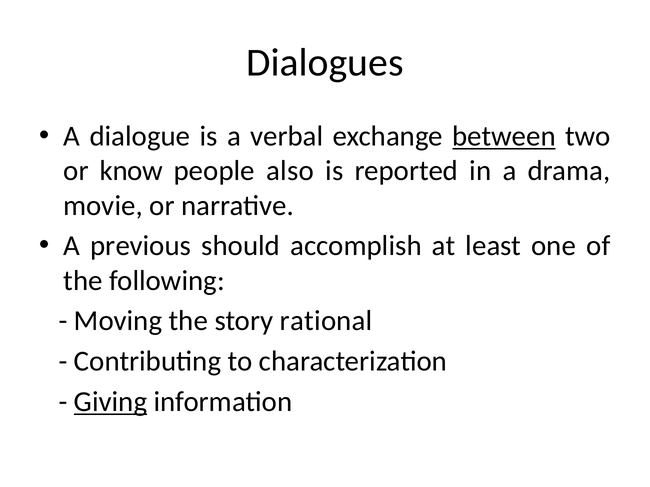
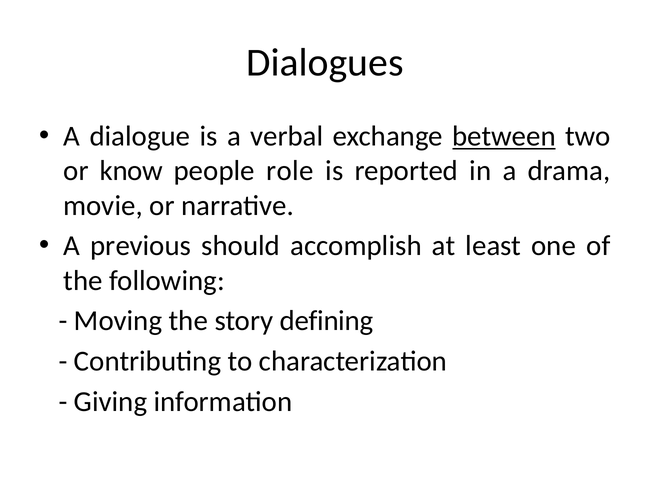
also: also -> role
rational: rational -> defining
Giving underline: present -> none
